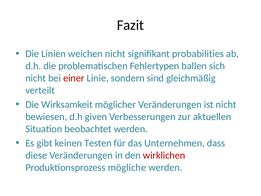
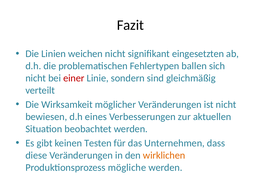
probabilities: probabilities -> eingesetzten
given: given -> eines
wirklichen colour: red -> orange
